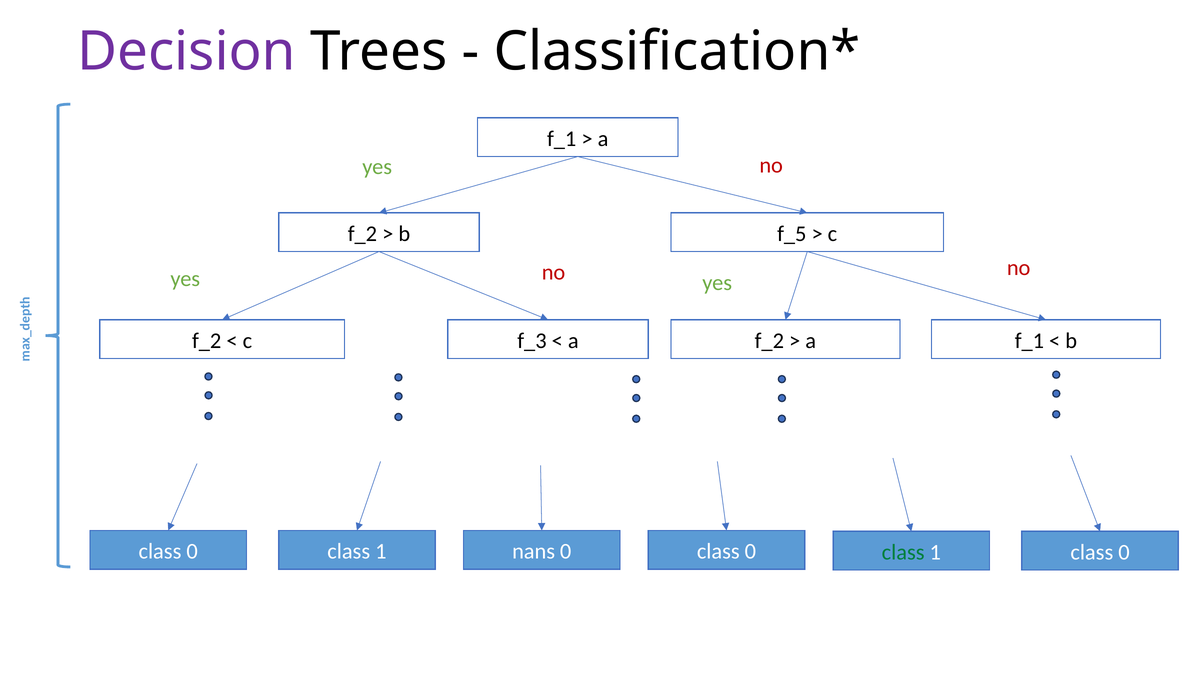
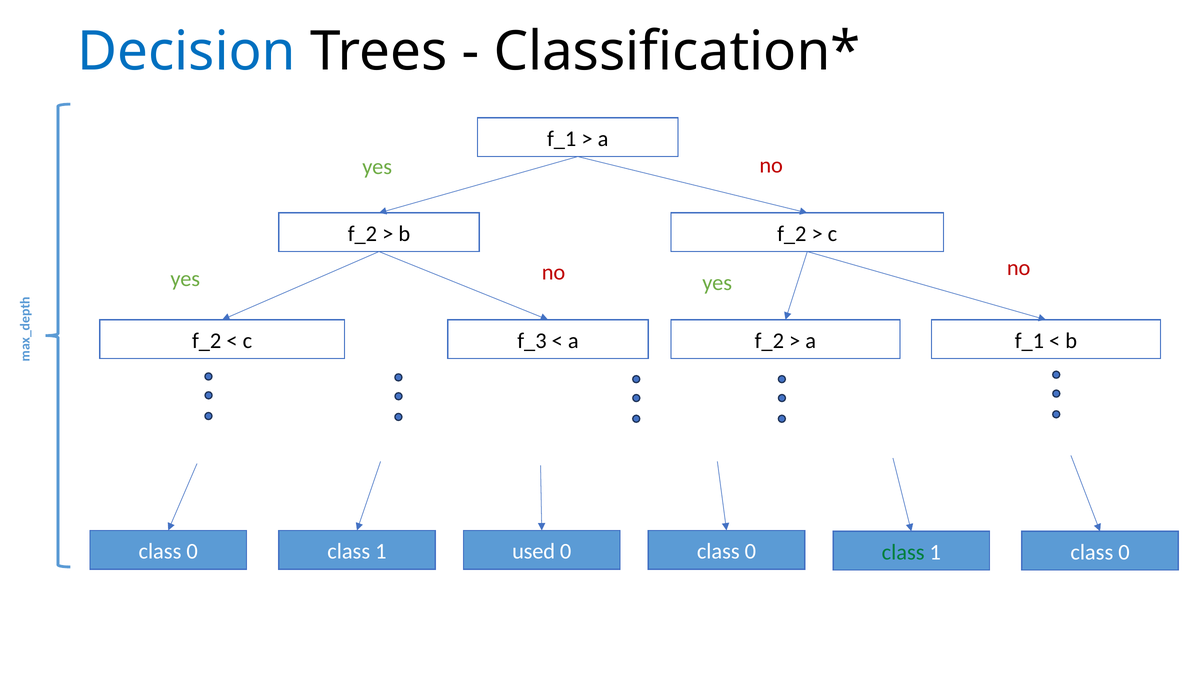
Decision colour: purple -> blue
b f_5: f_5 -> f_2
nans: nans -> used
